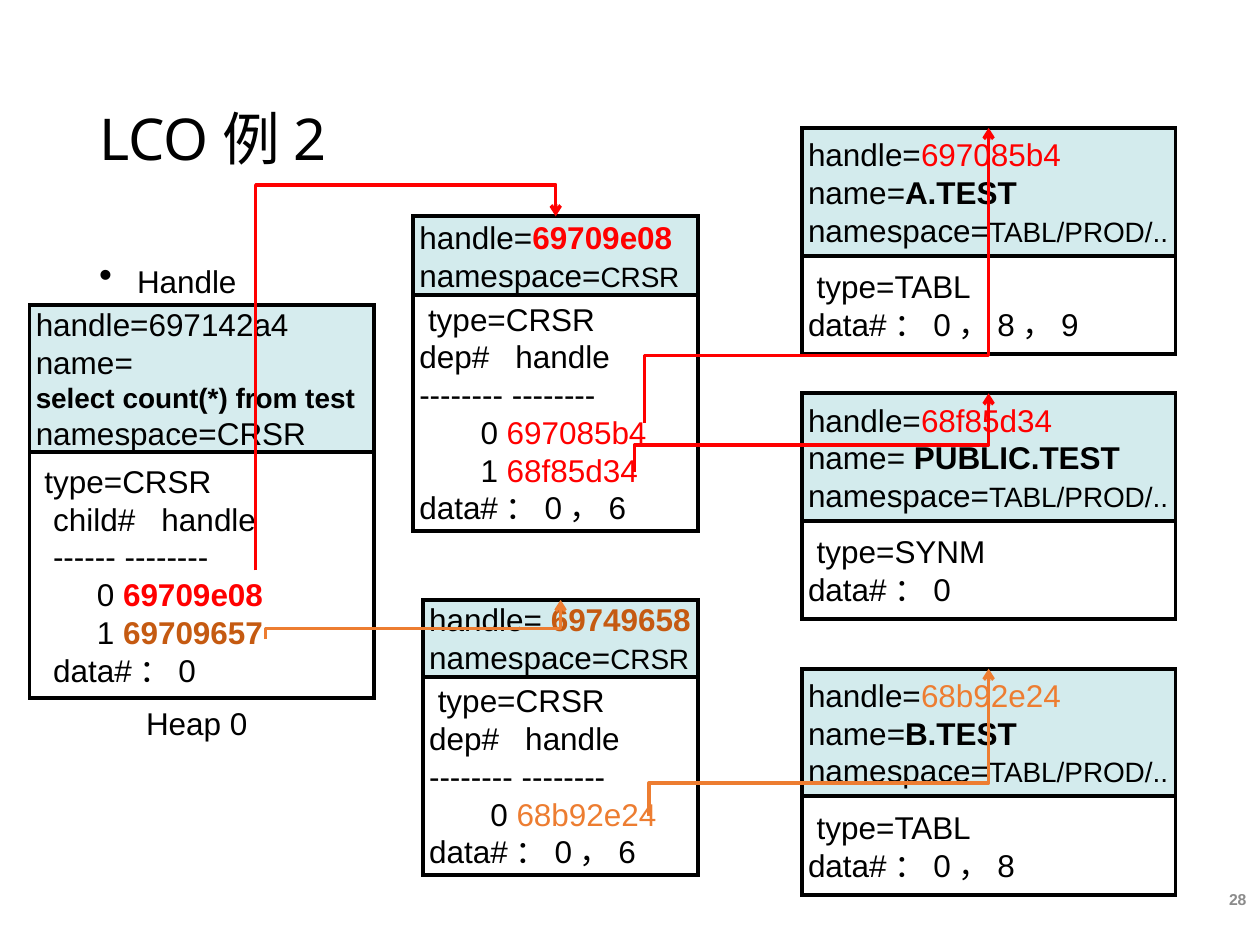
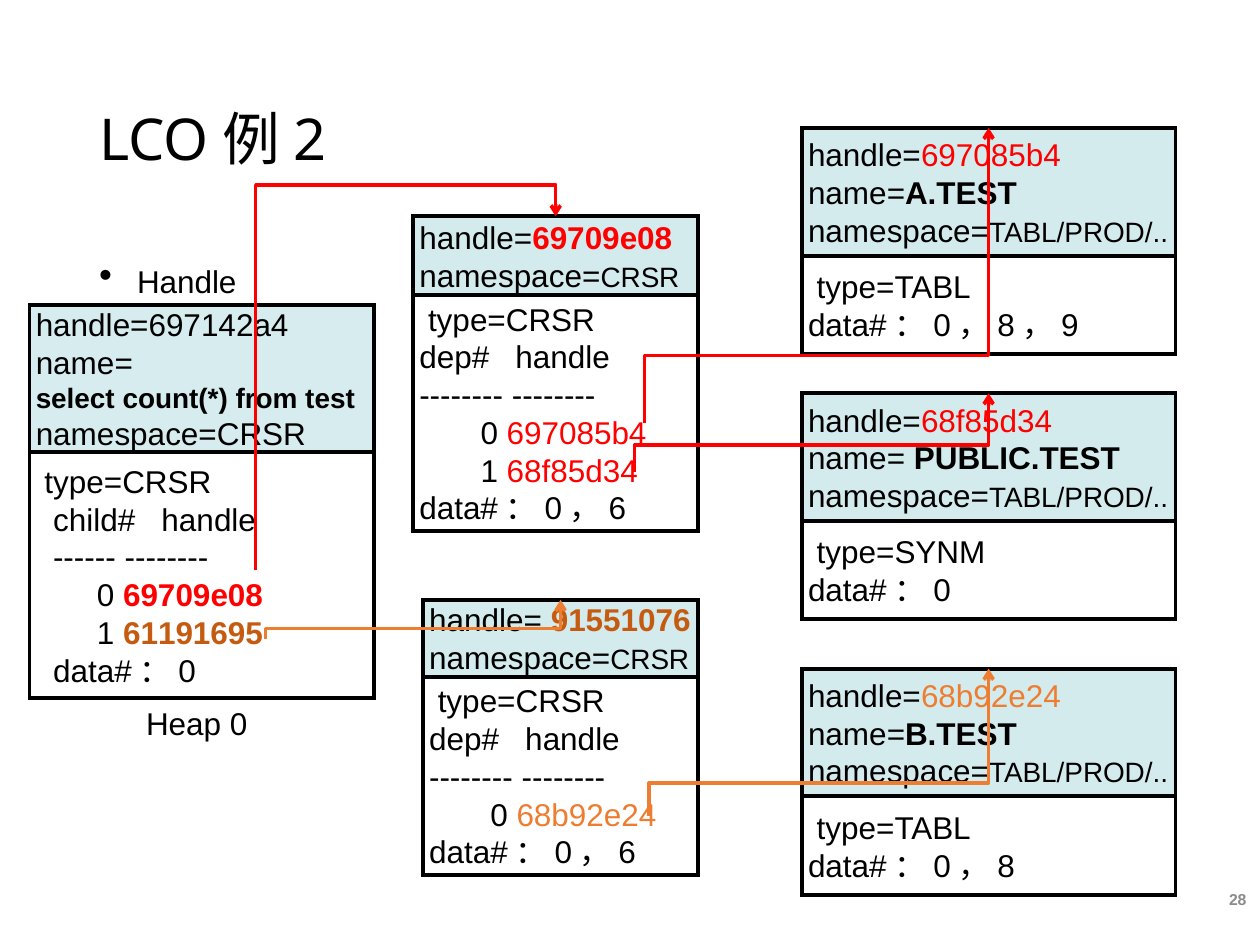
69749658: 69749658 -> 91551076
69709657: 69709657 -> 61191695
